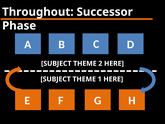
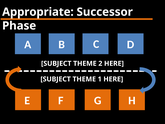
Throughout: Throughout -> Appropriate
